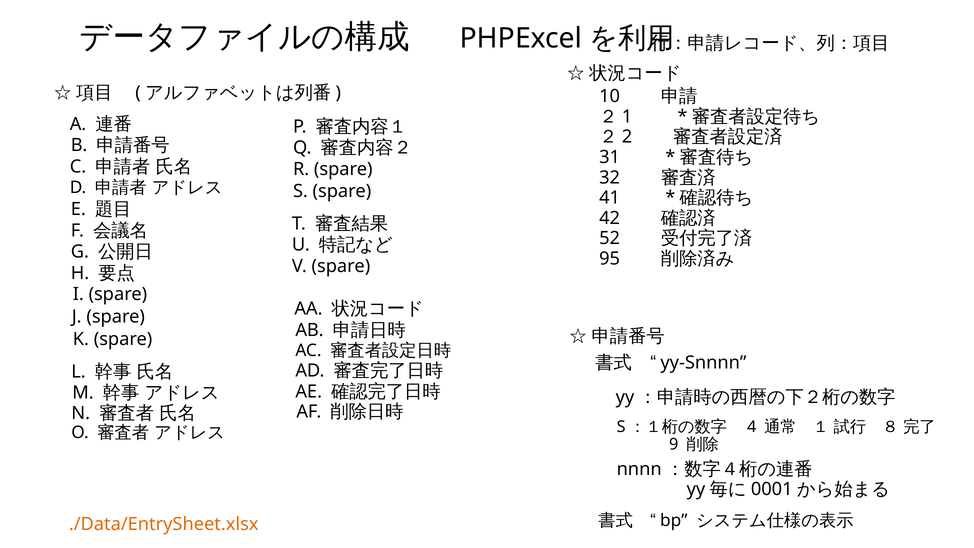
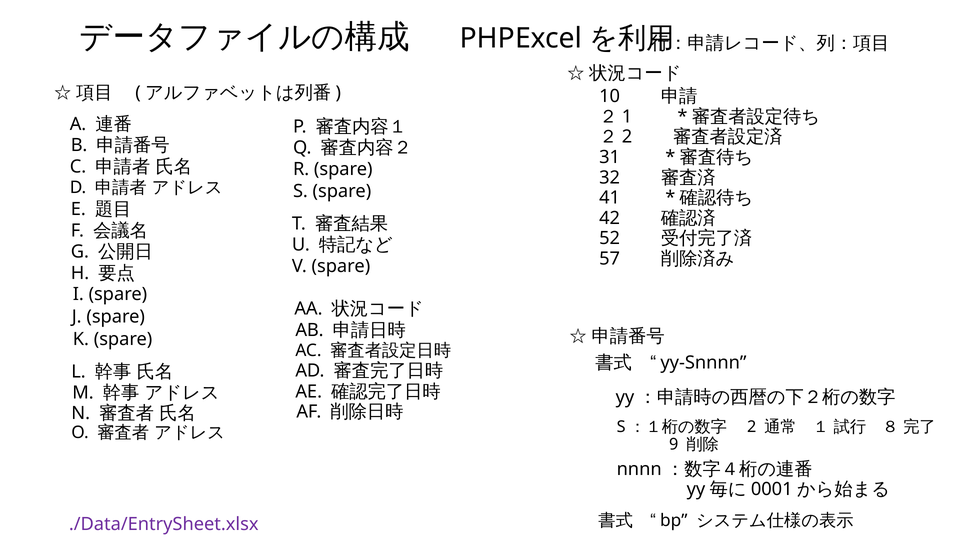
95: 95 -> 57
4: 4 -> 2
./Data/EntrySheet.xlsx colour: orange -> purple
